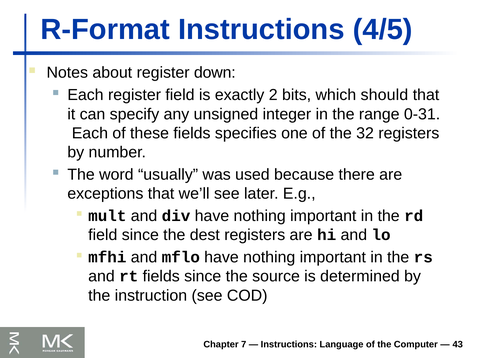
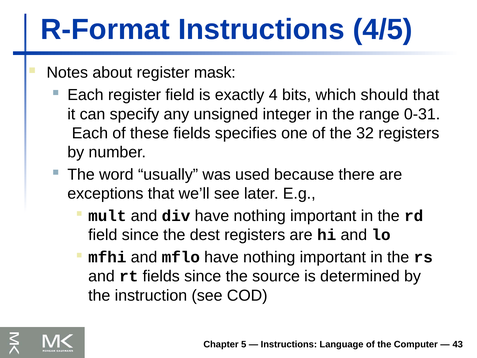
down: down -> mask
2: 2 -> 4
7: 7 -> 5
